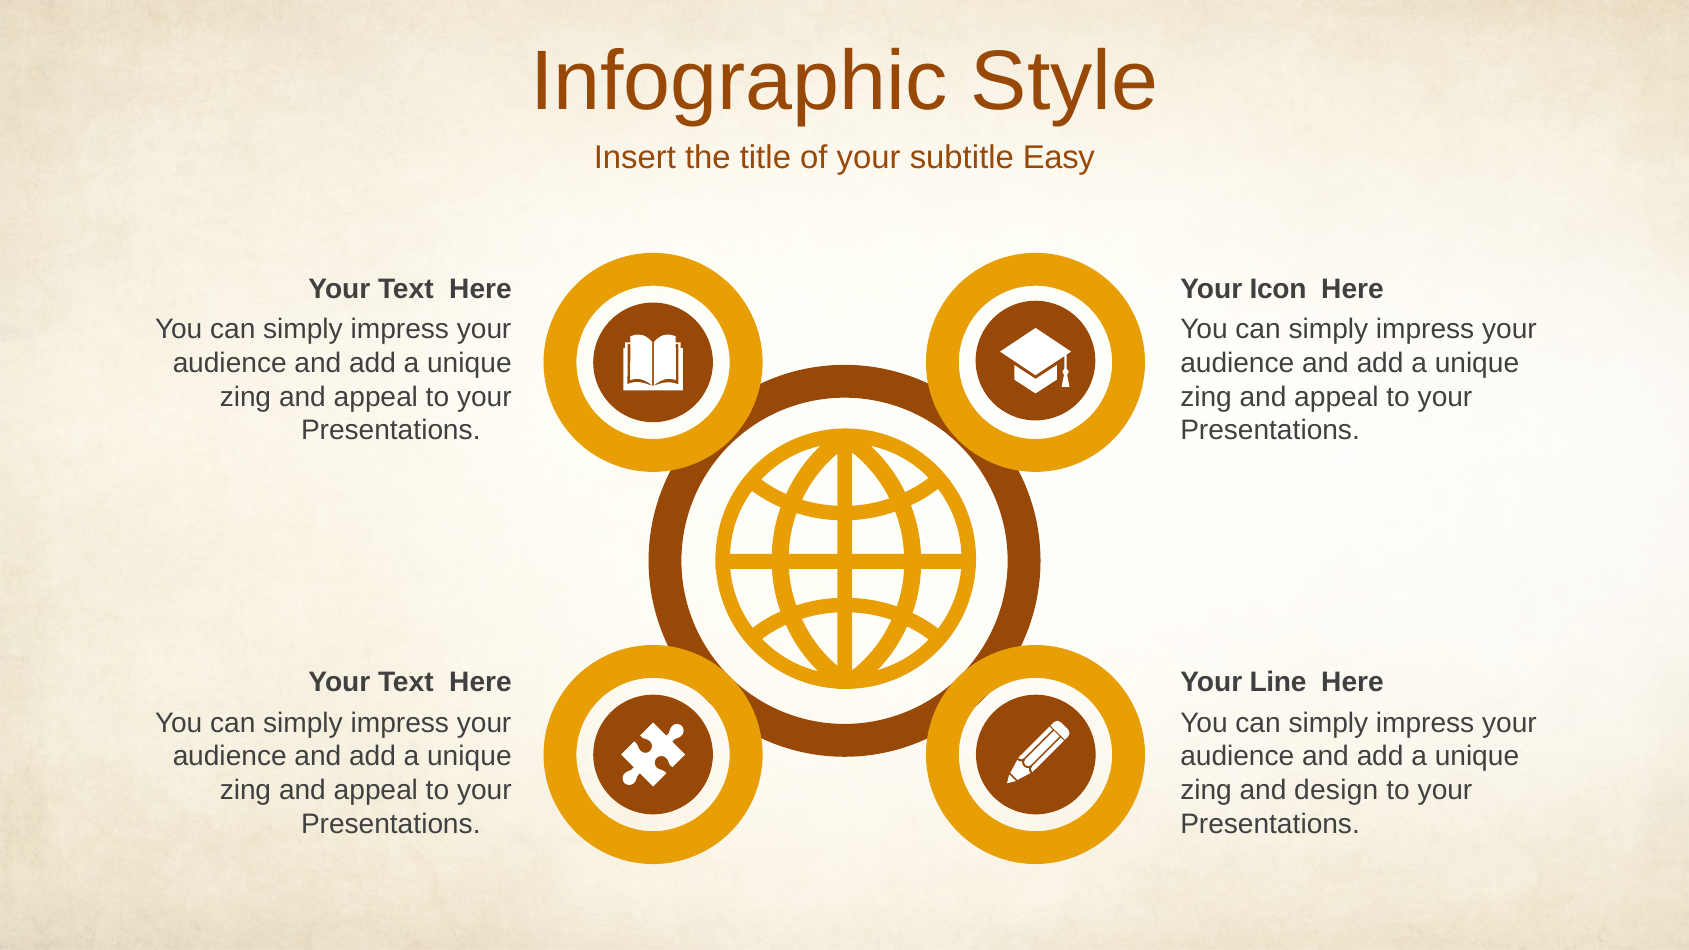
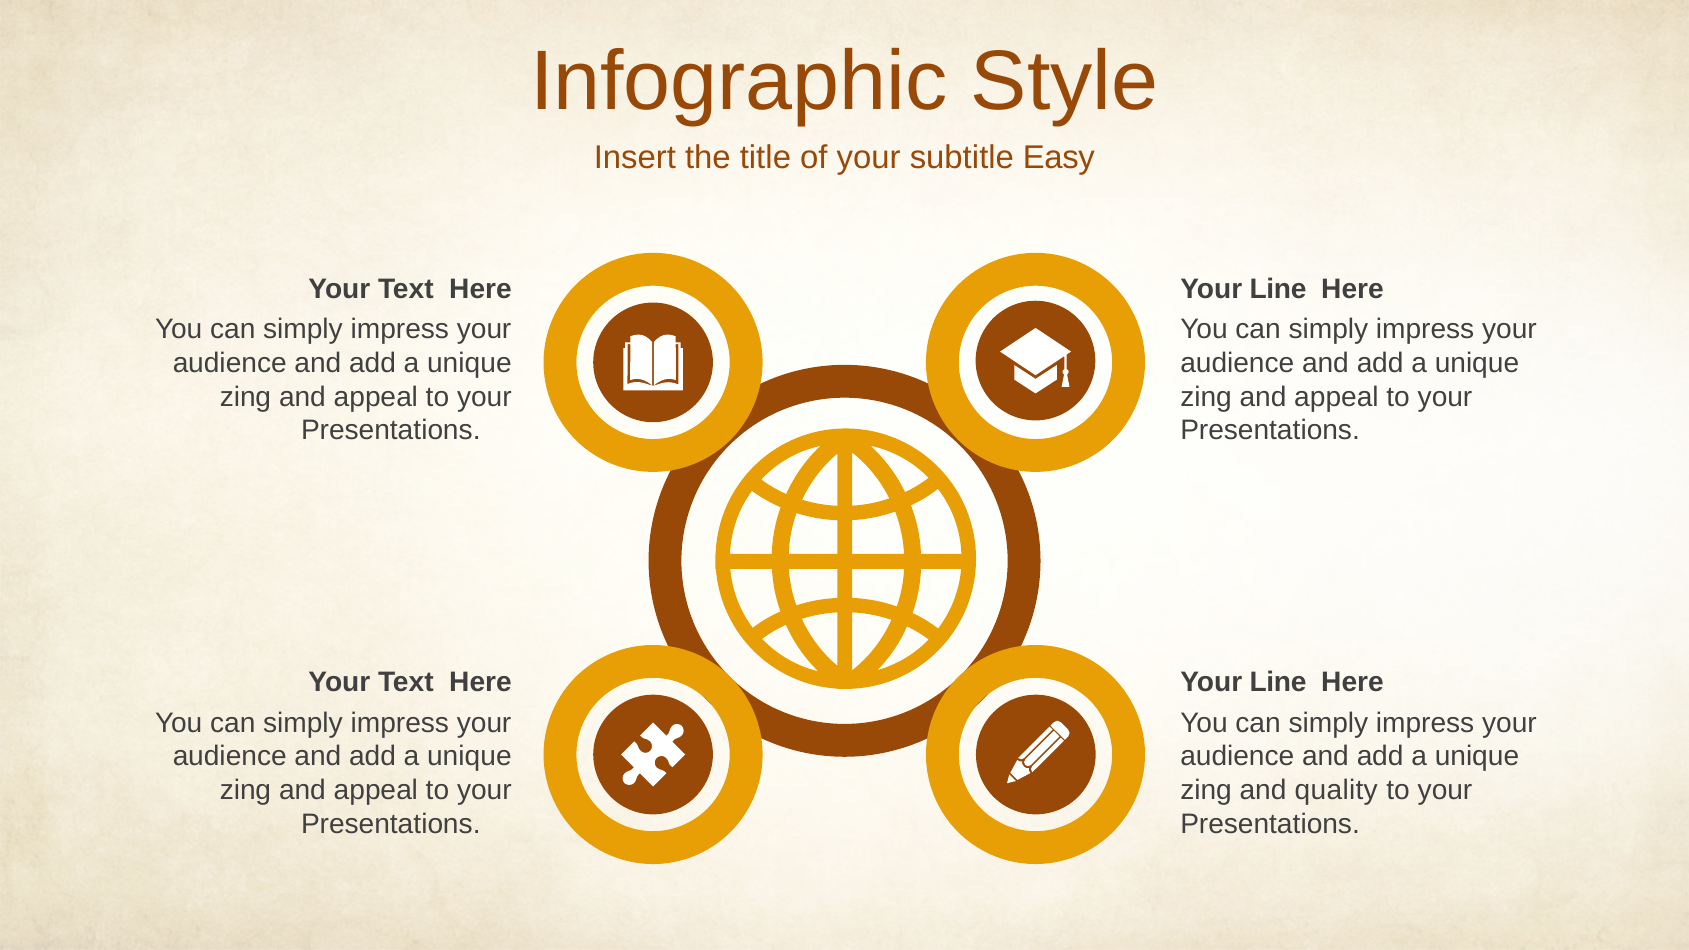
Icon at (1278, 289): Icon -> Line
design: design -> quality
